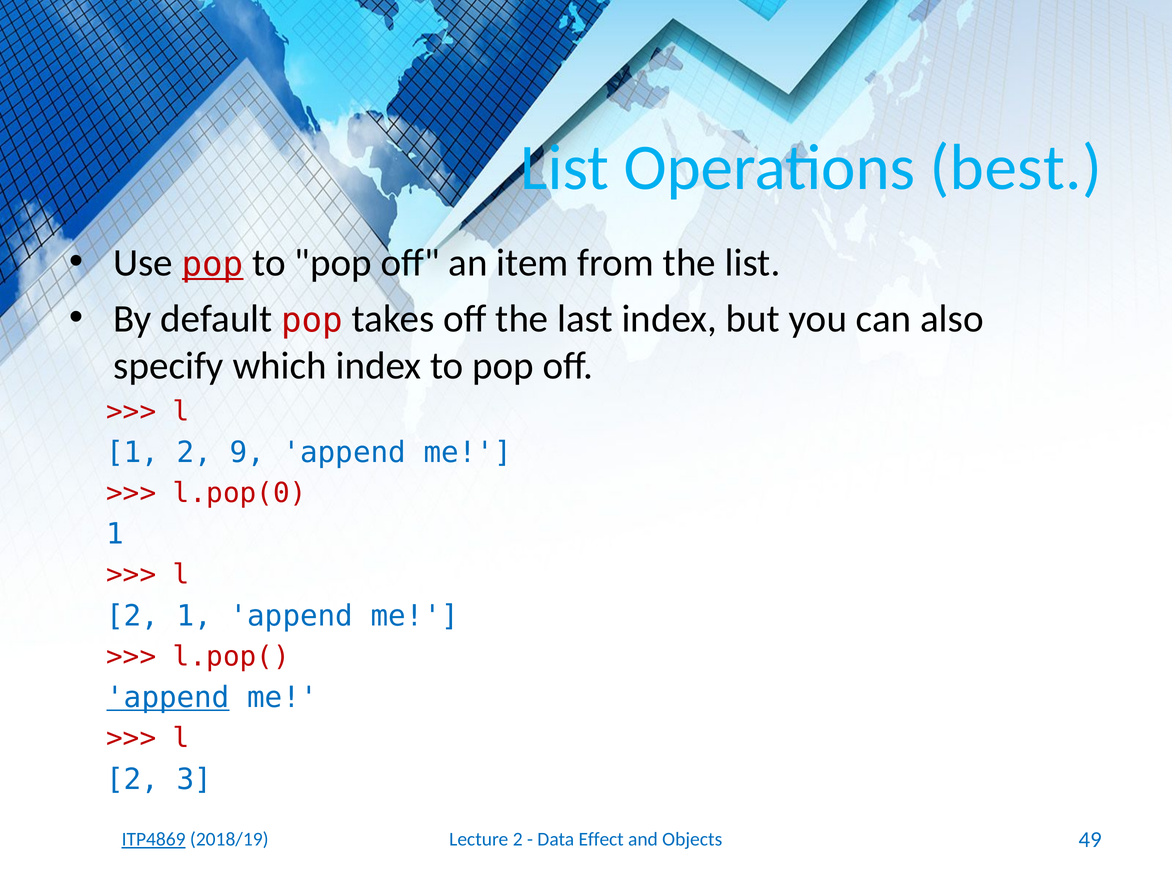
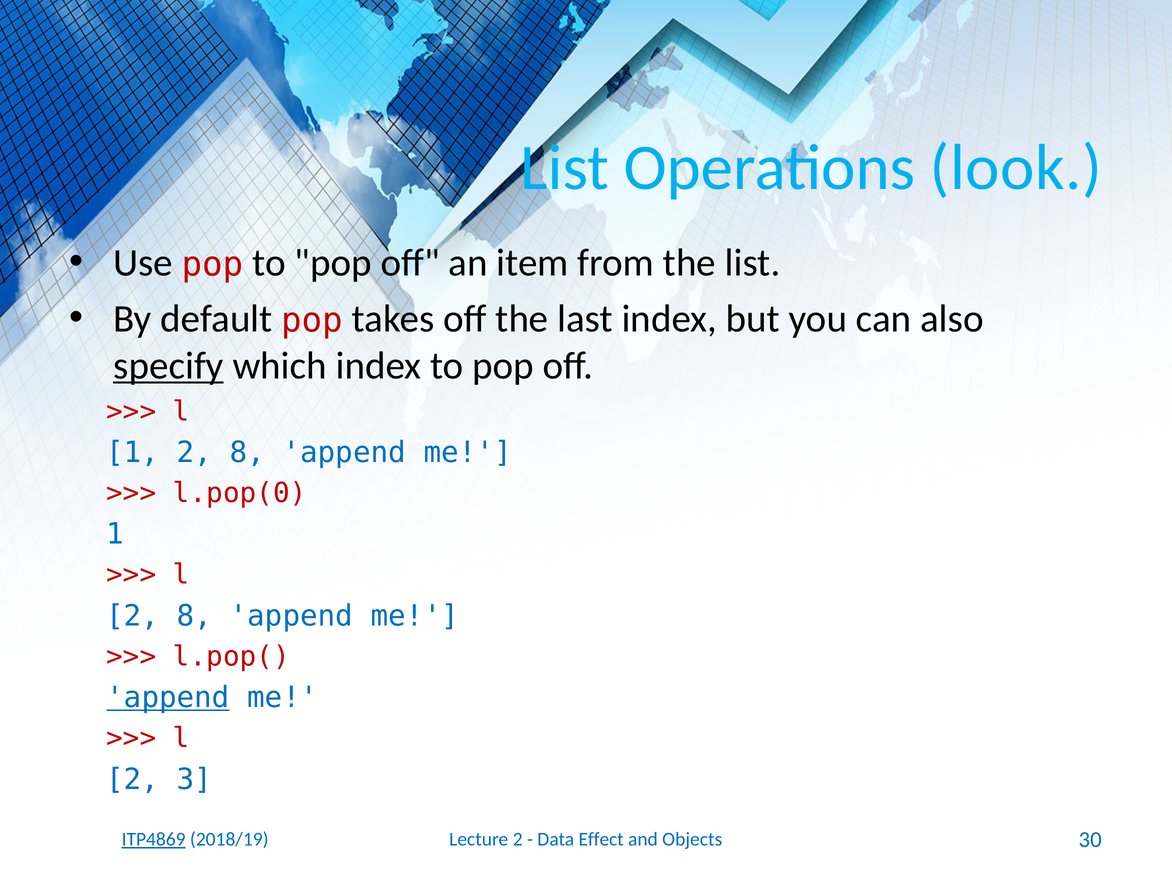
best: best -> look
pop at (213, 264) underline: present -> none
specify underline: none -> present
1 2 9: 9 -> 8
1 at (194, 616): 1 -> 8
49: 49 -> 30
